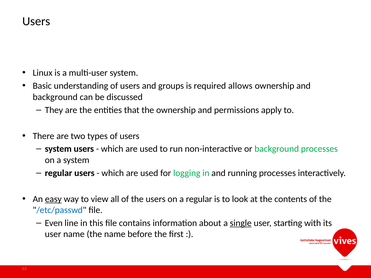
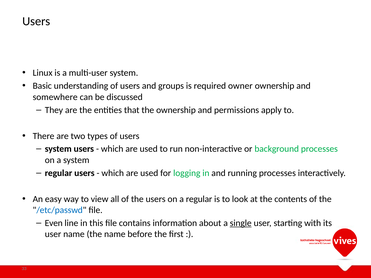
allows: allows -> owner
background at (55, 97): background -> somewhere
easy underline: present -> none
